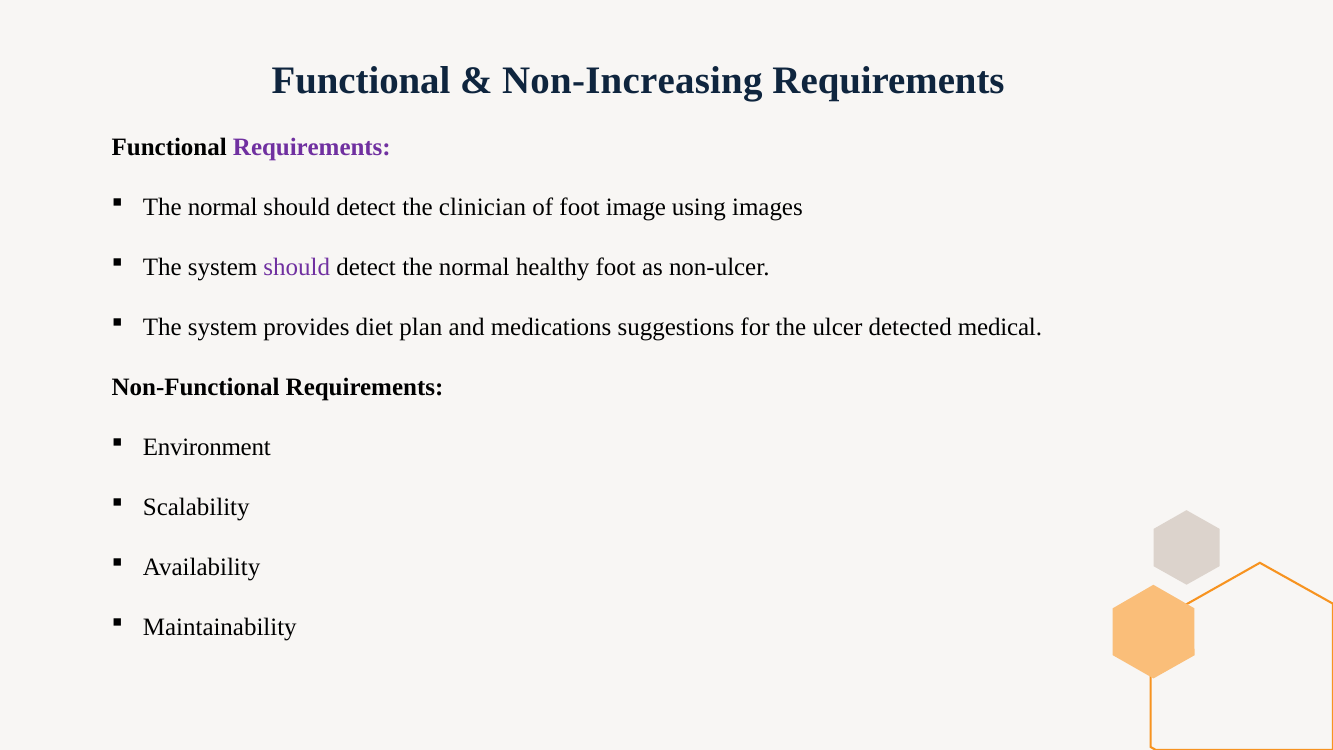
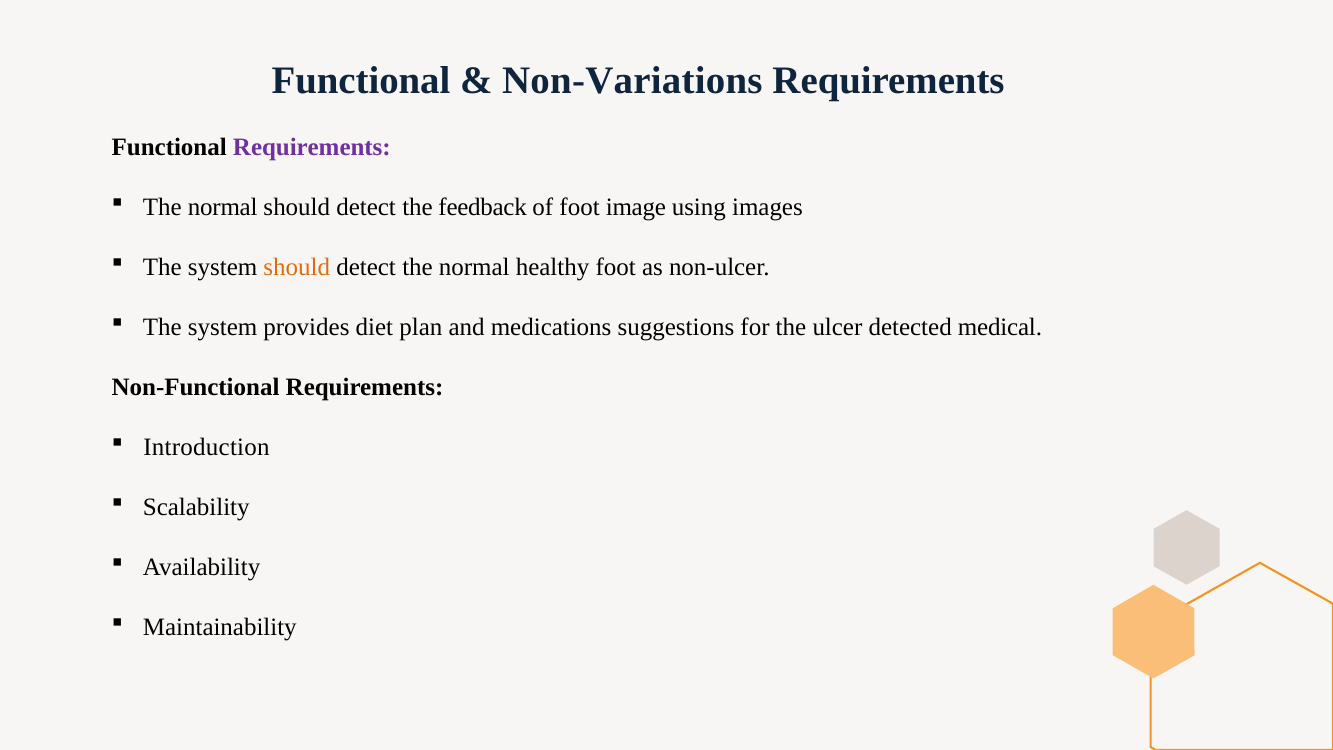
Non-Increasing: Non-Increasing -> Non-Variations
clinician: clinician -> feedback
should at (297, 267) colour: purple -> orange
Environment: Environment -> Introduction
